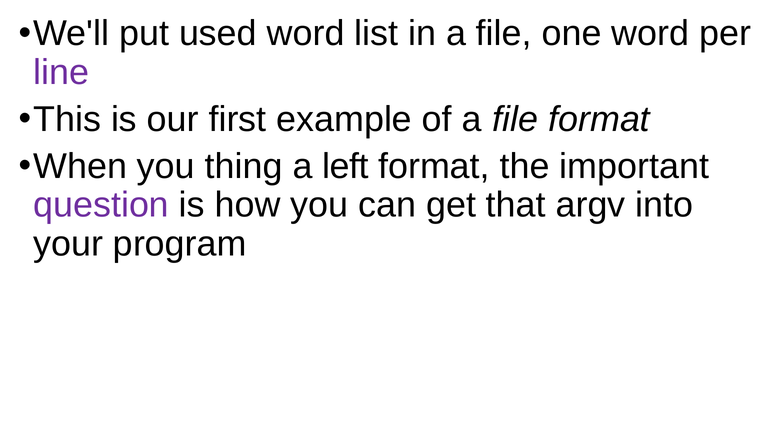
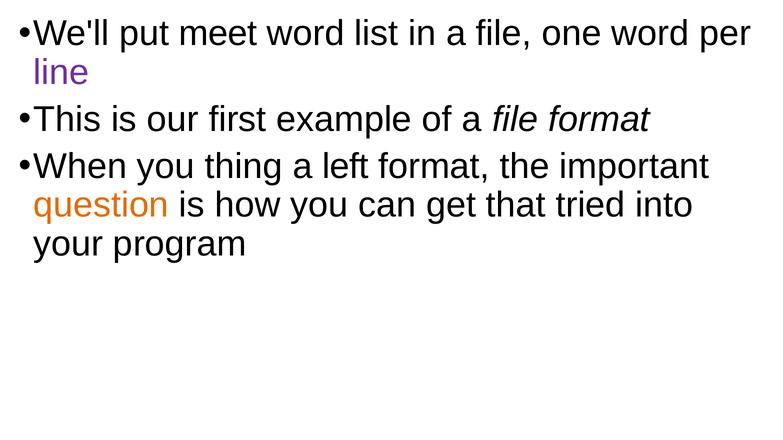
used: used -> meet
question colour: purple -> orange
argv: argv -> tried
